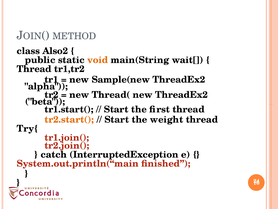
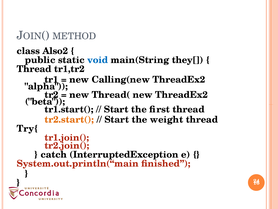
void colour: orange -> blue
wait[: wait[ -> they[
Sample(new: Sample(new -> Calling(new
